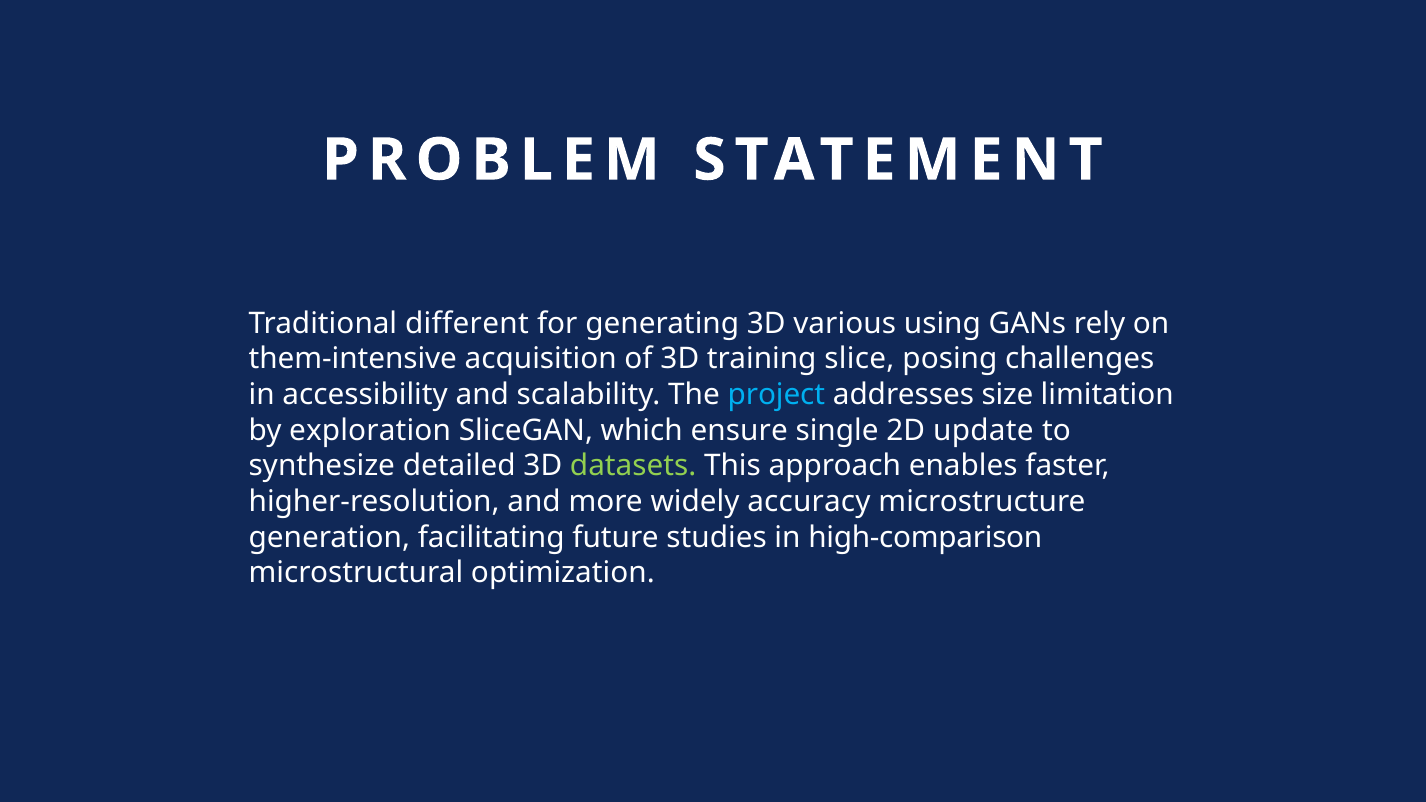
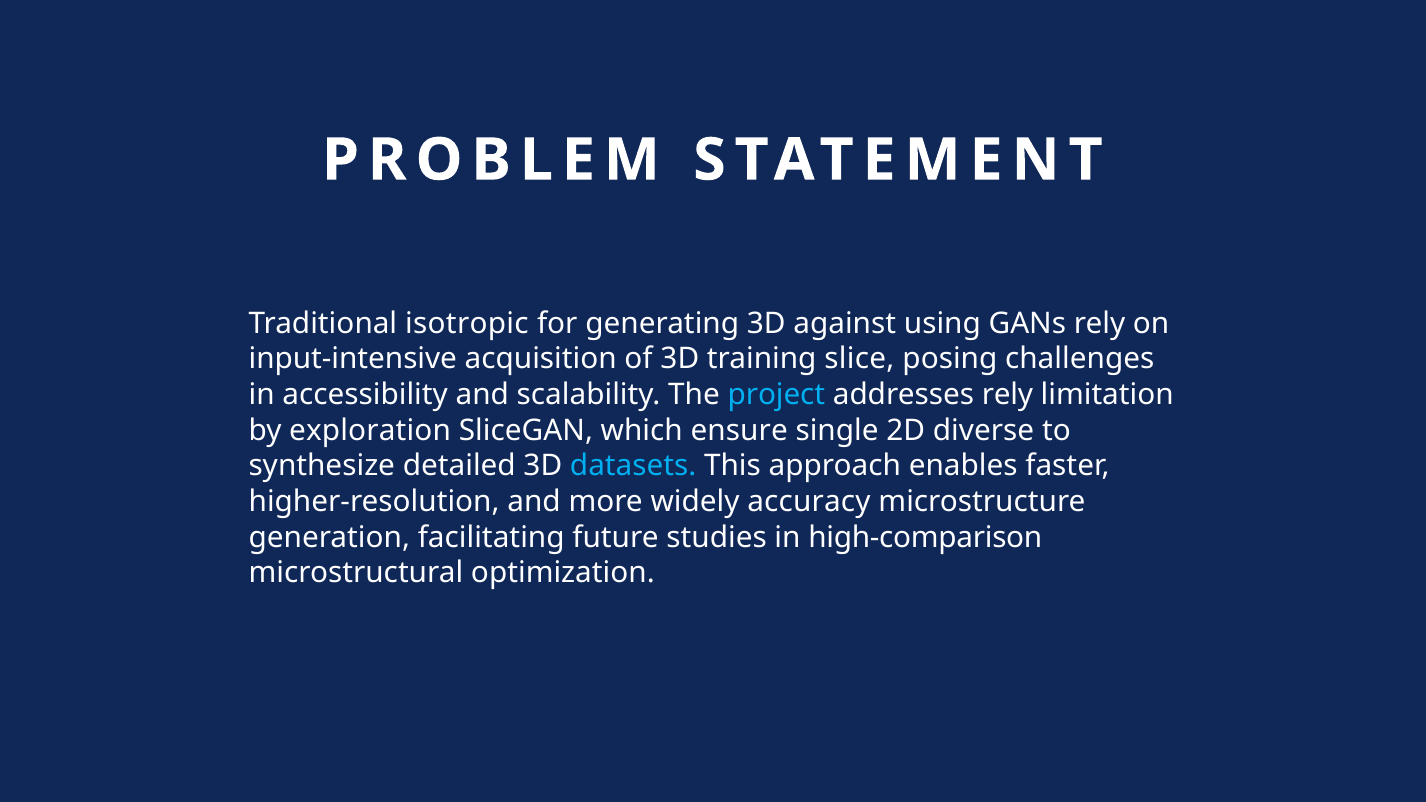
different: different -> isotropic
various: various -> against
them-intensive: them-intensive -> input-intensive
addresses size: size -> rely
update: update -> diverse
datasets colour: light green -> light blue
